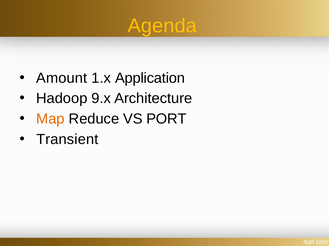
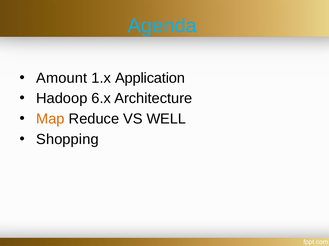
Agenda colour: yellow -> light blue
9.x: 9.x -> 6.x
PORT: PORT -> WELL
Transient: Transient -> Shopping
